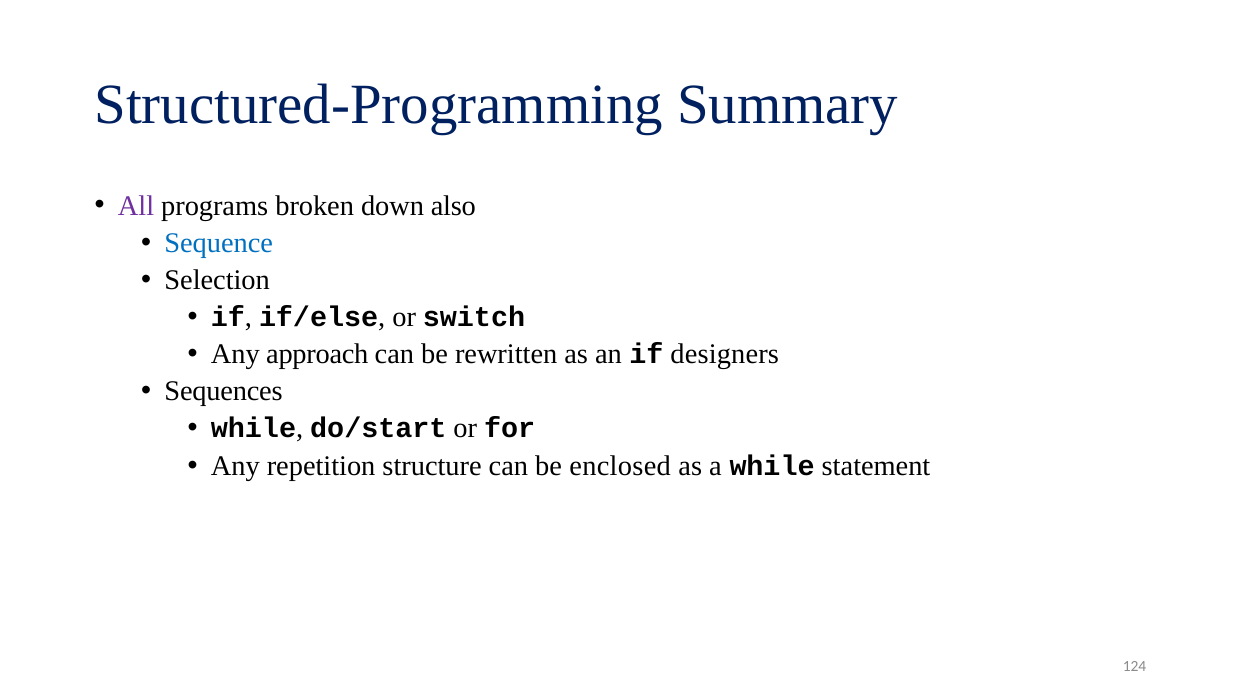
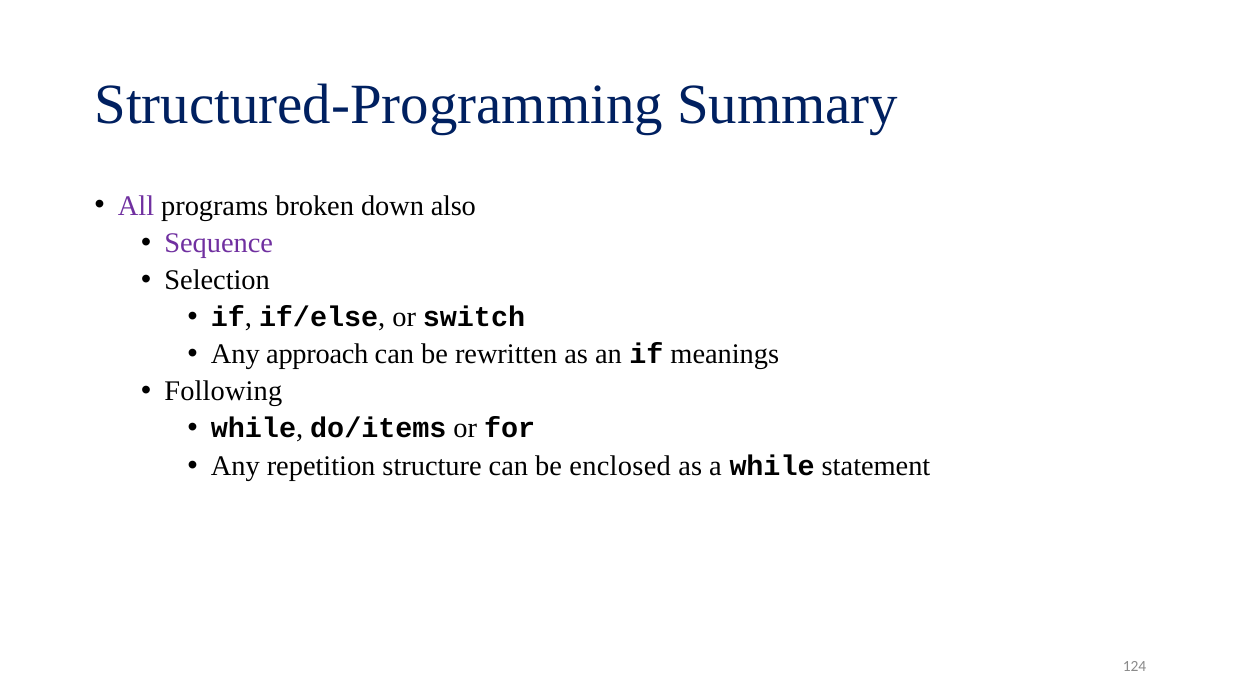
Sequence colour: blue -> purple
designers: designers -> meanings
Sequences: Sequences -> Following
do/start: do/start -> do/items
